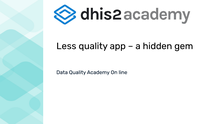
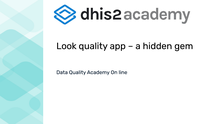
Less: Less -> Look
